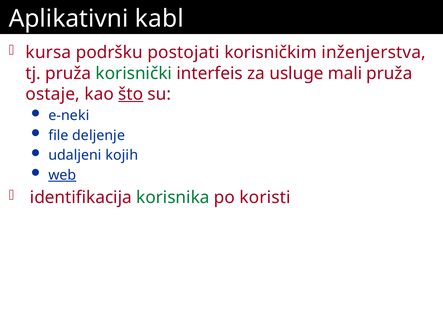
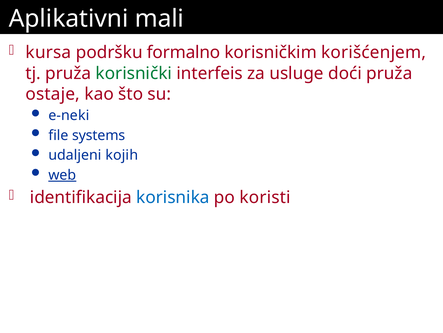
kabl: kabl -> mali
postojati: postojati -> formalno
inženjerstva: inženjerstva -> korišćenjem
mali: mali -> doći
što underline: present -> none
deljenje: deljenje -> systems
korisnika colour: green -> blue
